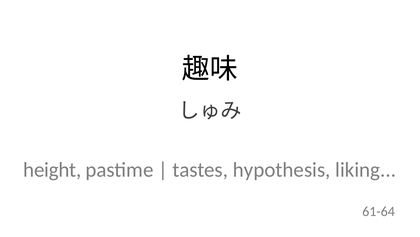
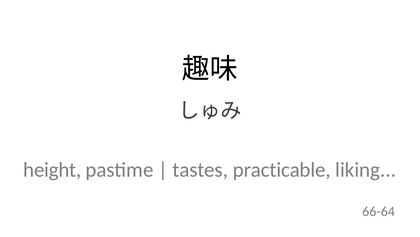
hypothesis: hypothesis -> practicable
61-64: 61-64 -> 66-64
